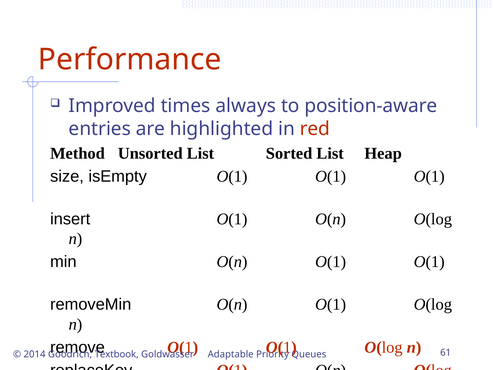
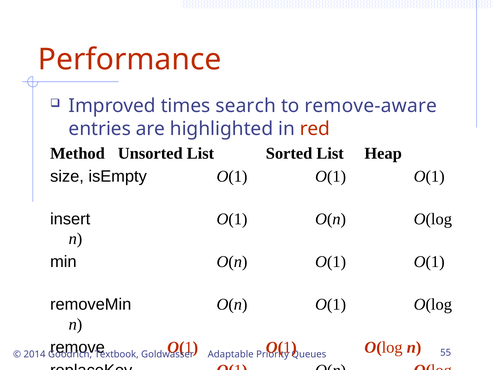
always: always -> search
position-aware: position-aware -> remove-aware
61: 61 -> 55
